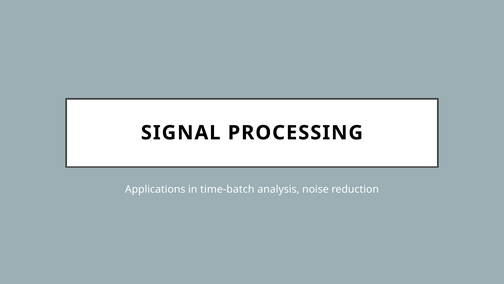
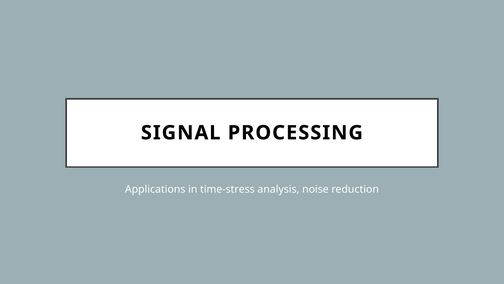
time-batch: time-batch -> time-stress
